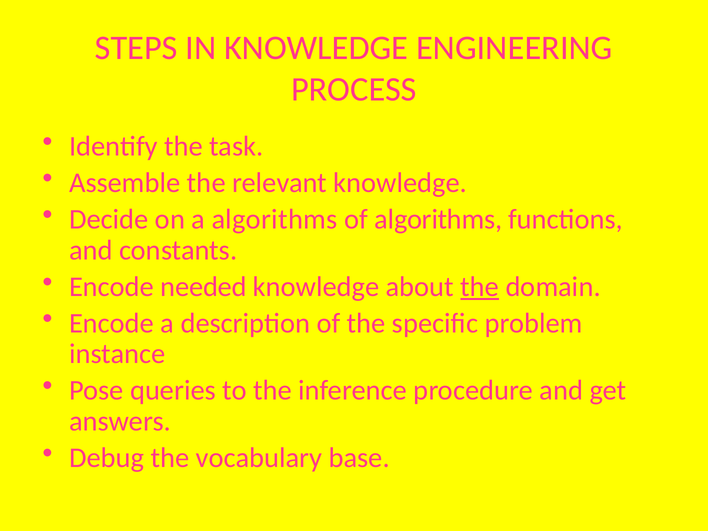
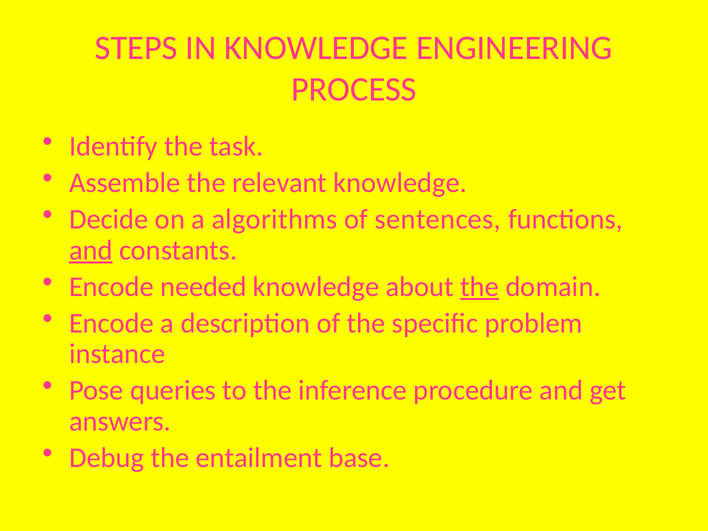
of algorithms: algorithms -> sentences
and at (91, 250) underline: none -> present
vocabulary: vocabulary -> entailment
